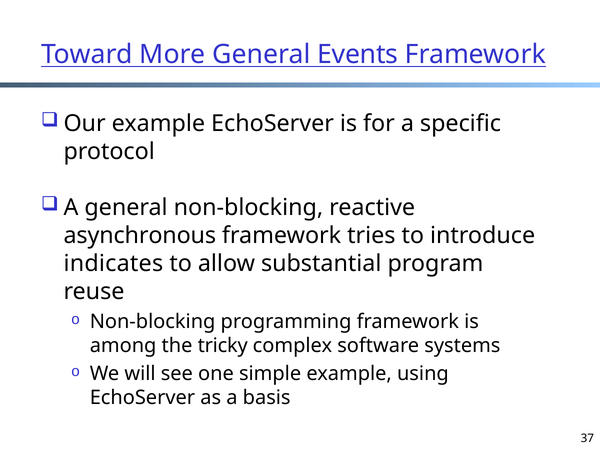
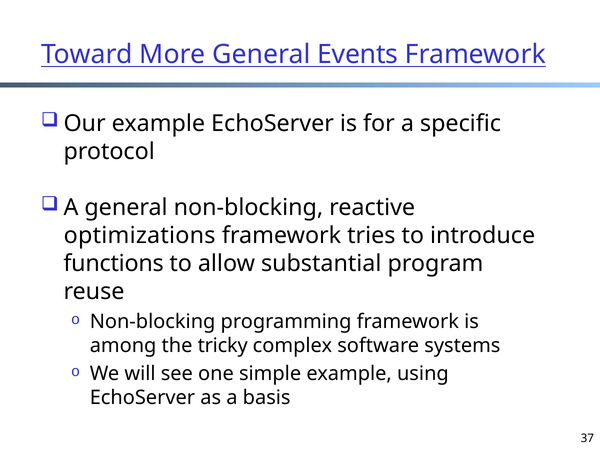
asynchronous: asynchronous -> optimizations
indicates: indicates -> functions
